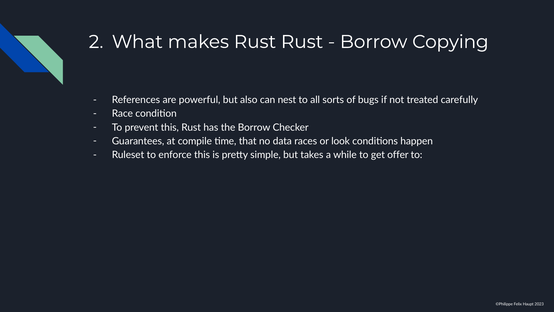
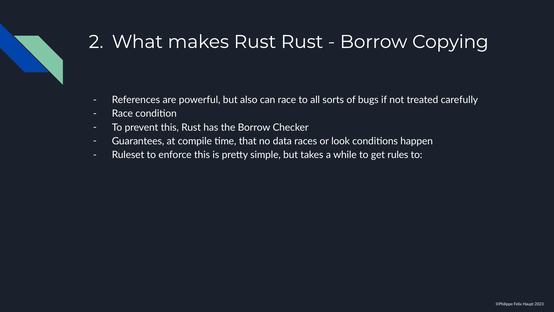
can nest: nest -> race
offer: offer -> rules
